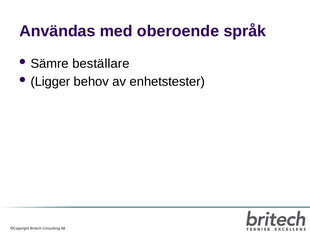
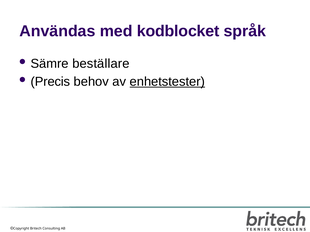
oberoende: oberoende -> kodblocket
Ligger: Ligger -> Precis
enhetstester underline: none -> present
